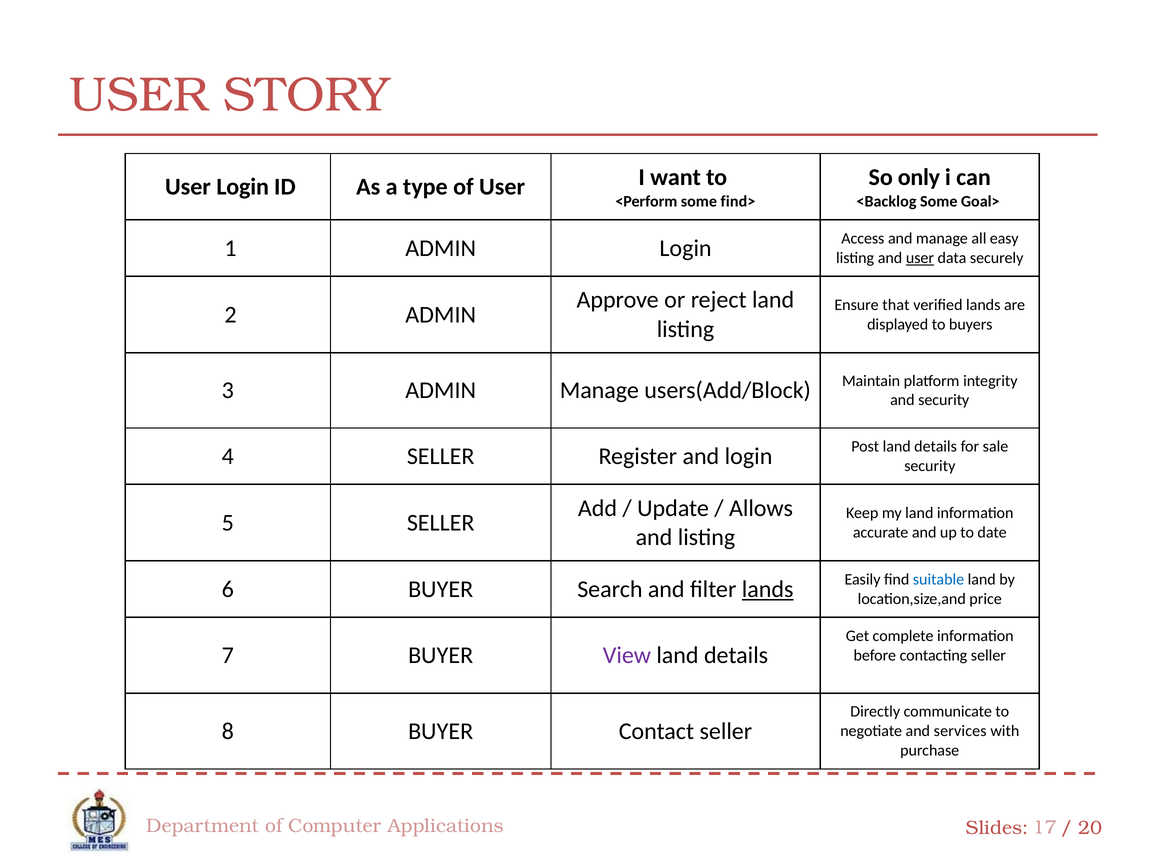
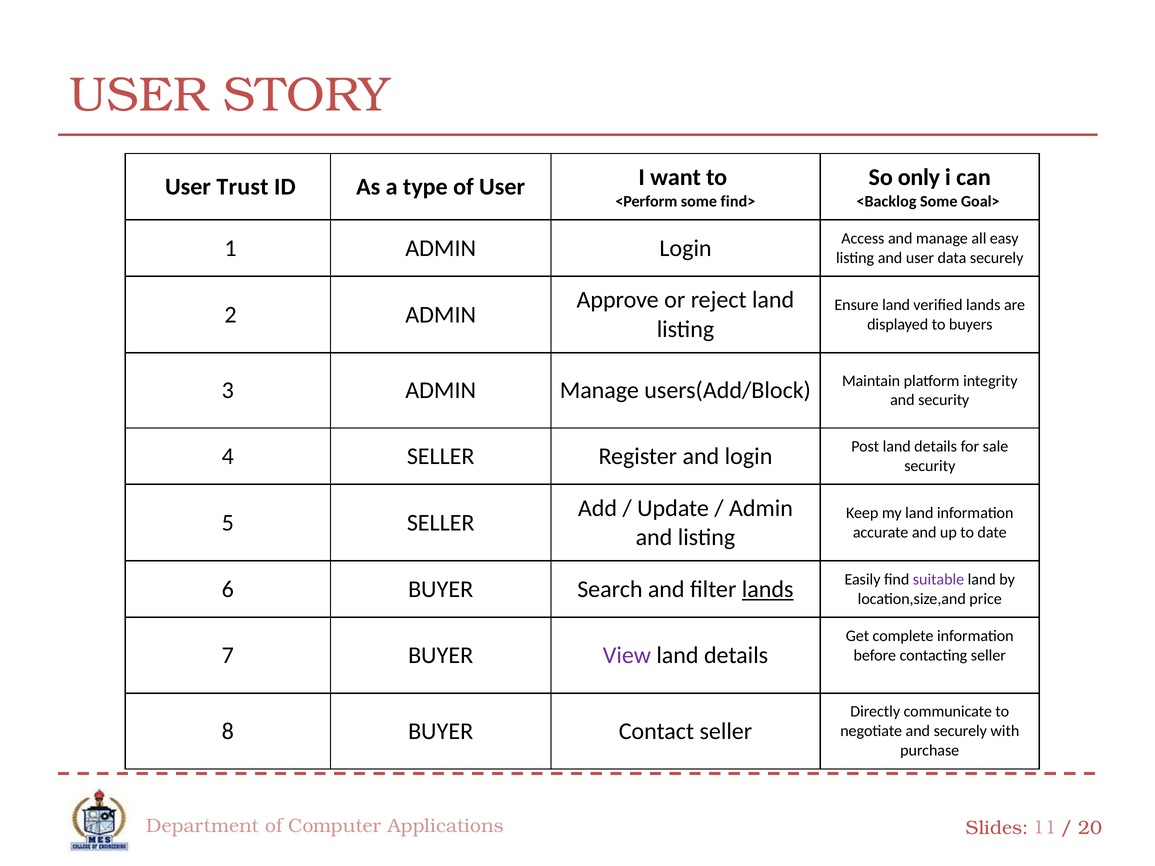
User Login: Login -> Trust
user at (920, 258) underline: present -> none
Ensure that: that -> land
Allows at (761, 508): Allows -> Admin
suitable colour: blue -> purple
and services: services -> securely
17: 17 -> 11
